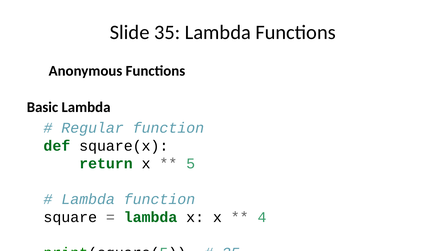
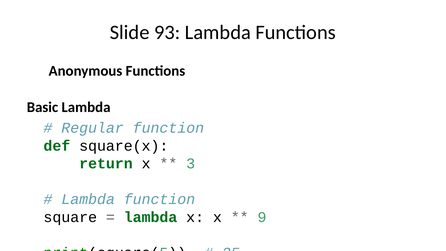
35: 35 -> 93
5 at (191, 164): 5 -> 3
4 at (262, 217): 4 -> 9
